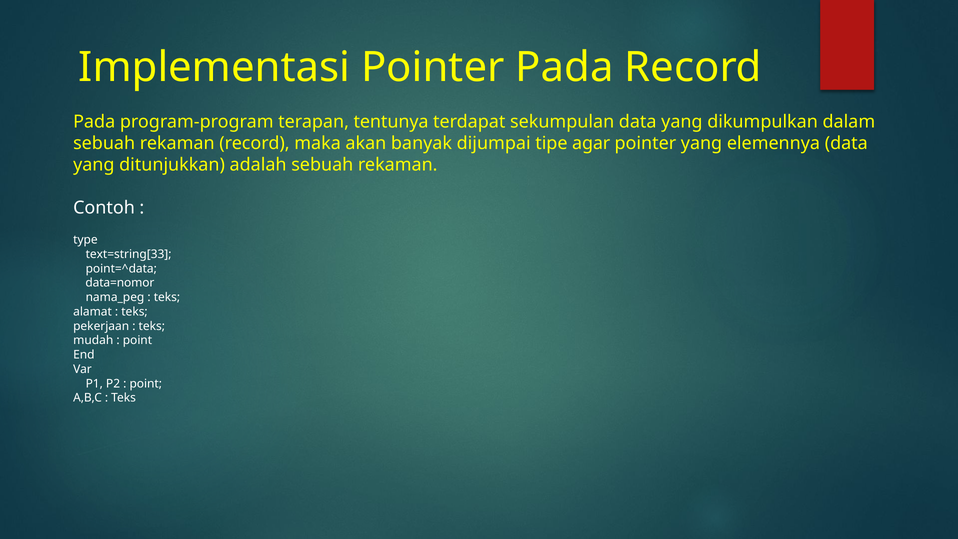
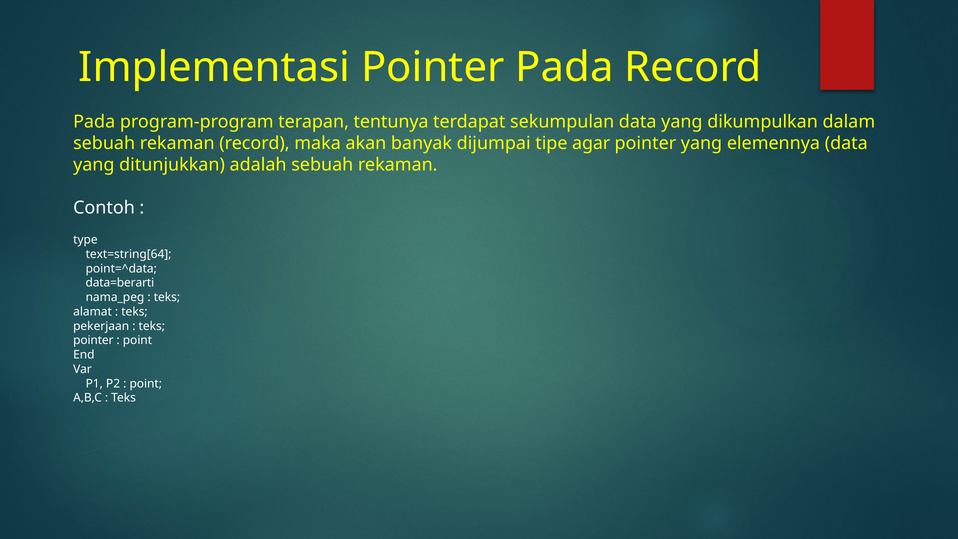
text=string[33: text=string[33 -> text=string[64
data=nomor: data=nomor -> data=berarti
mudah at (93, 340): mudah -> pointer
